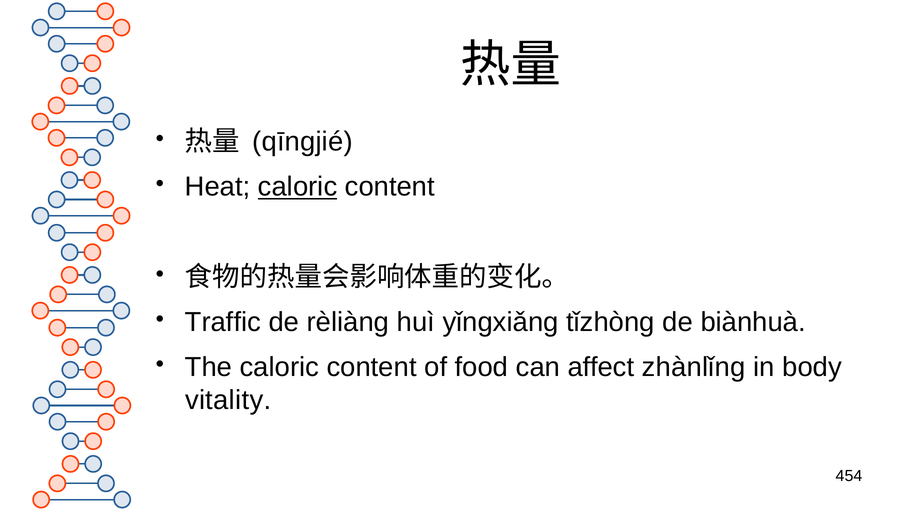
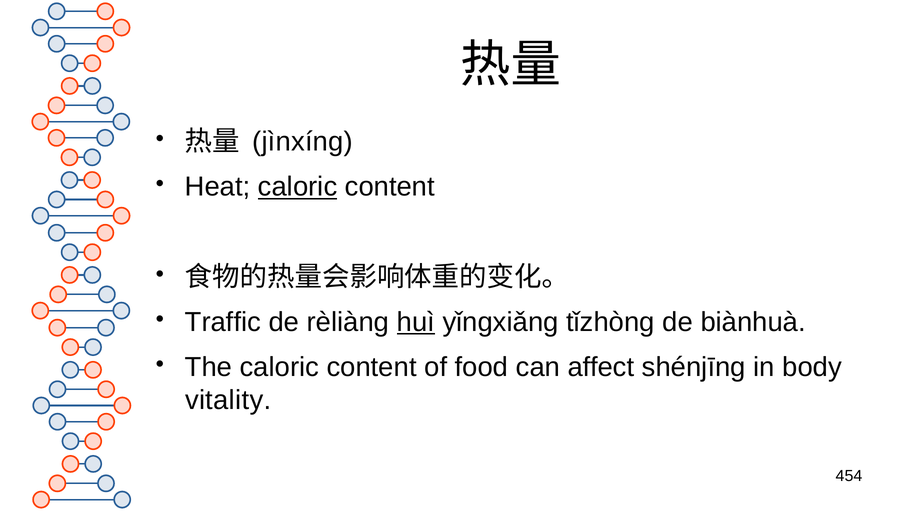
qīngjié: qīngjié -> jìnxíng
huì underline: none -> present
zhànlǐng: zhànlǐng -> shénjīng
